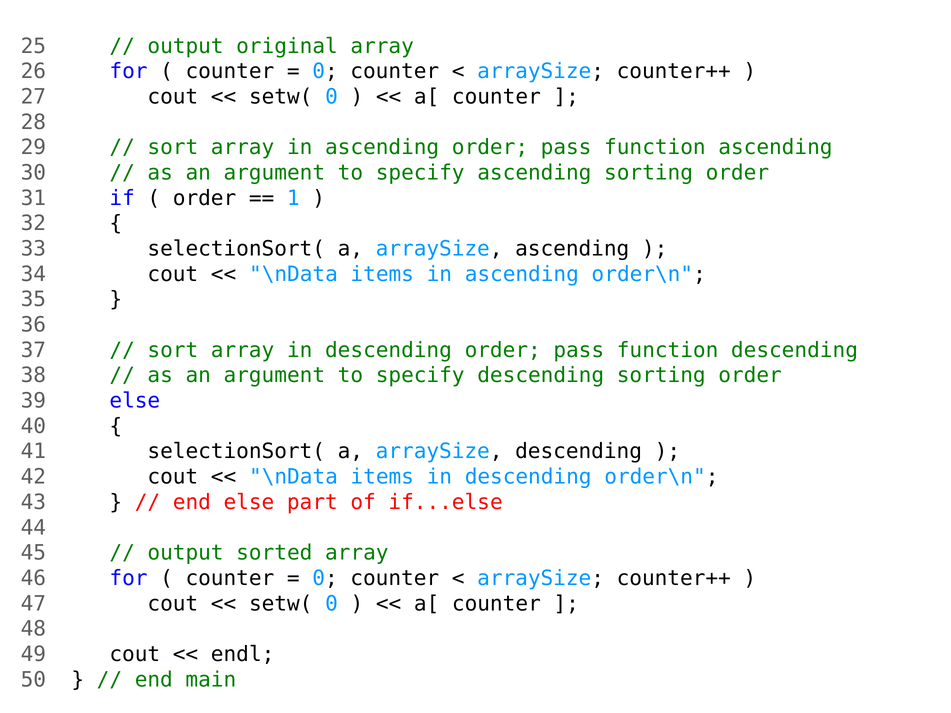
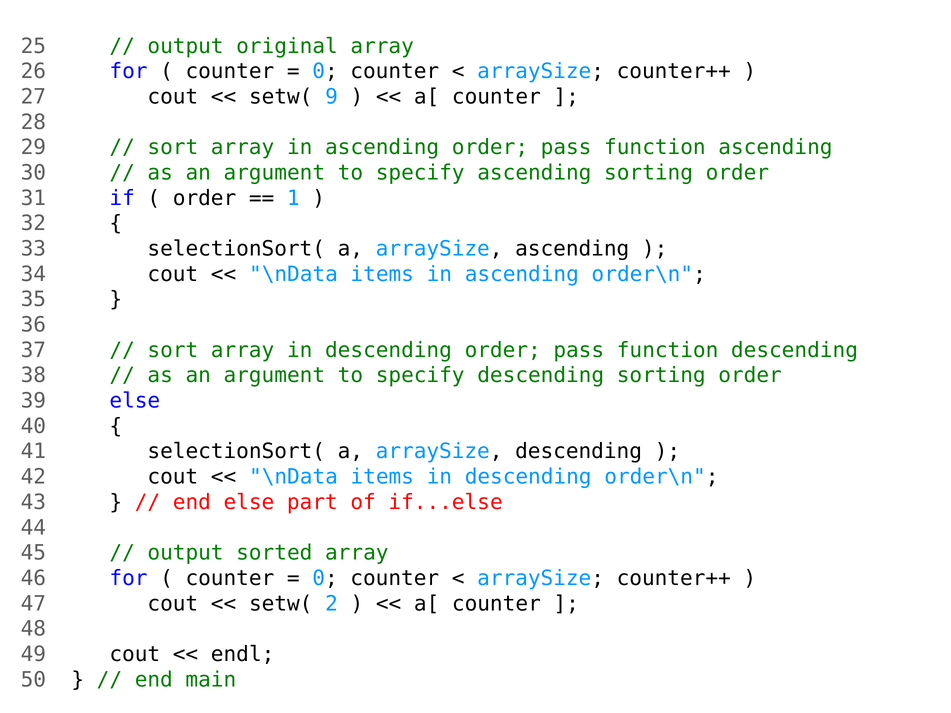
0 at (332, 97): 0 -> 9
0 at (332, 604): 0 -> 2
